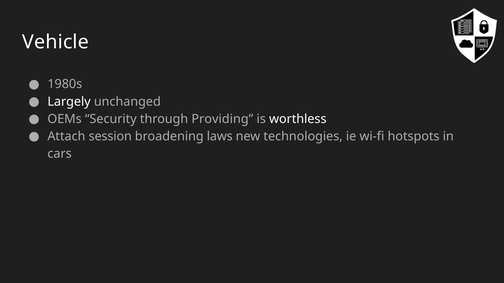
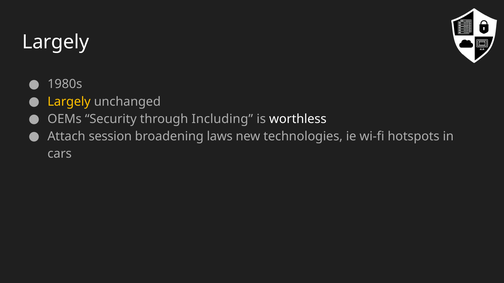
Vehicle at (56, 42): Vehicle -> Largely
Largely at (69, 102) colour: white -> yellow
Providing: Providing -> Including
